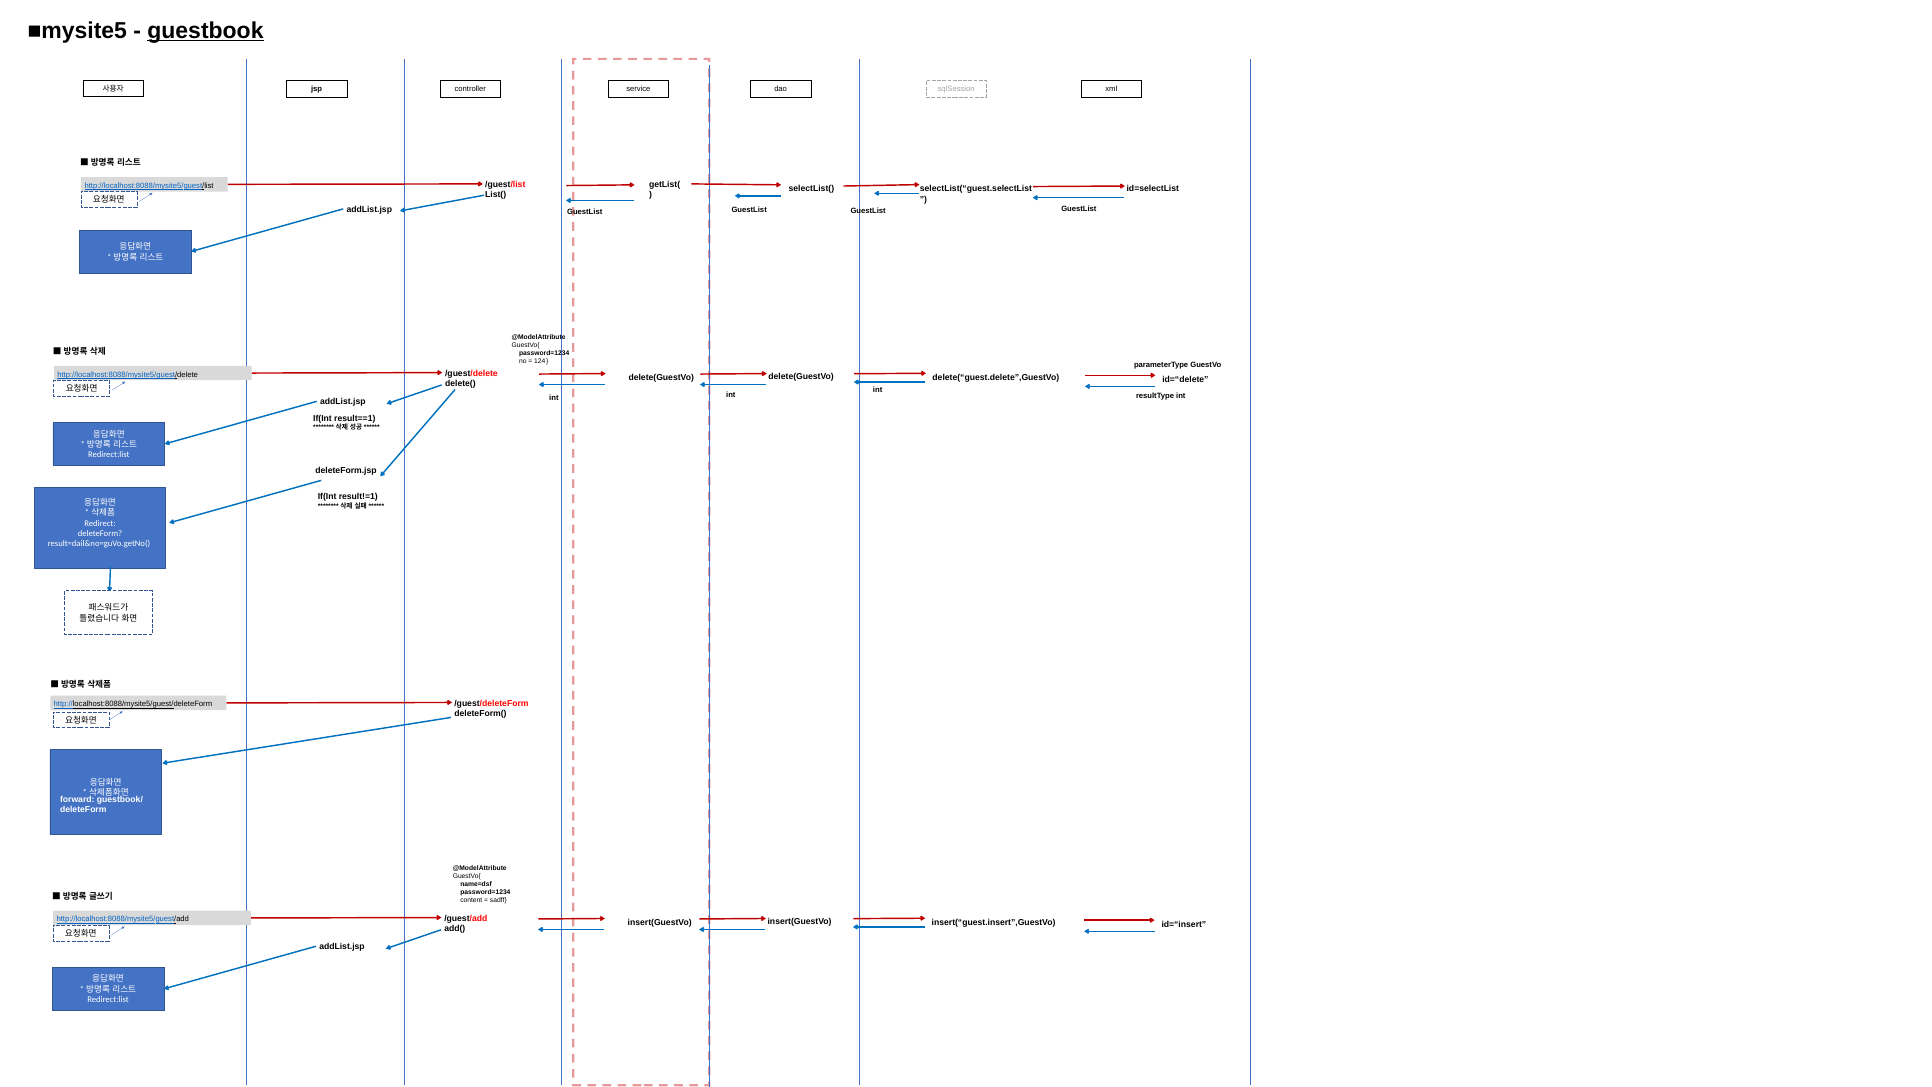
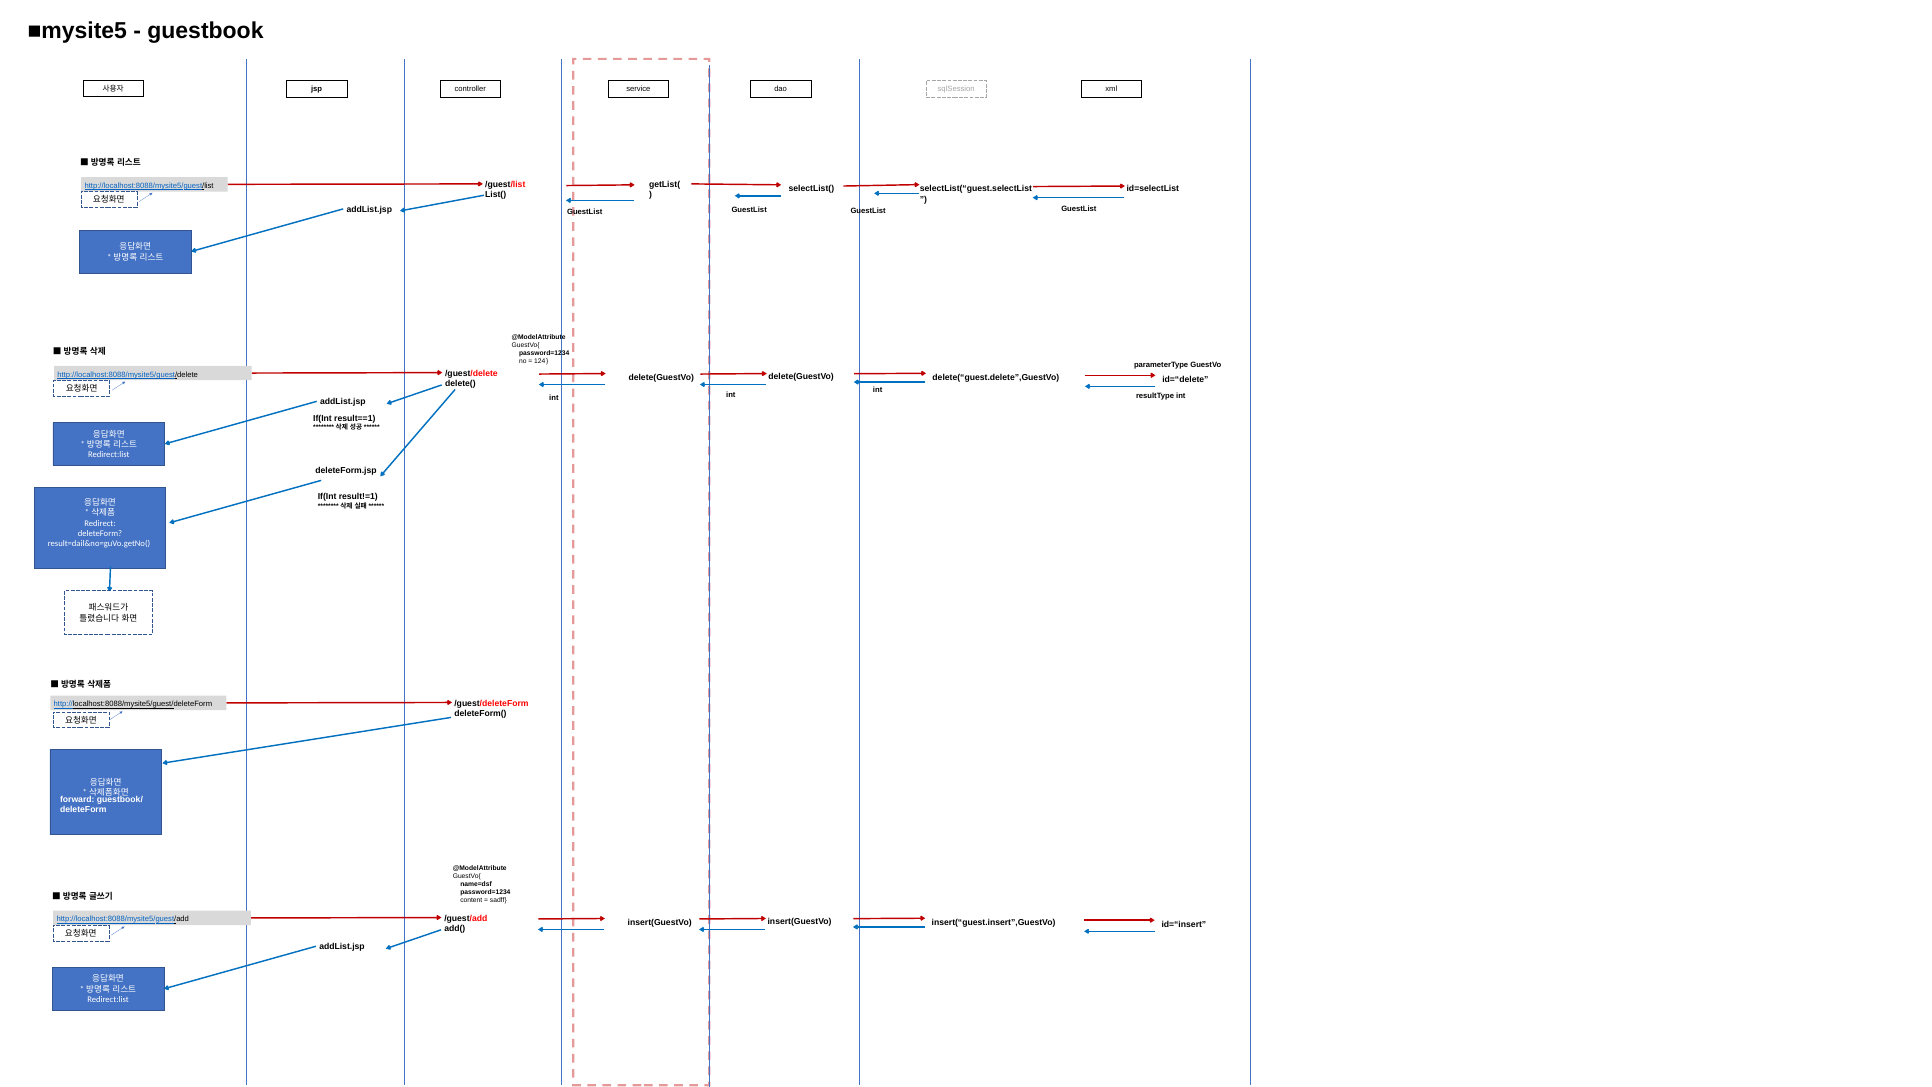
guestbook underline: present -> none
